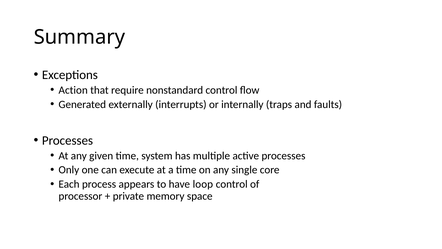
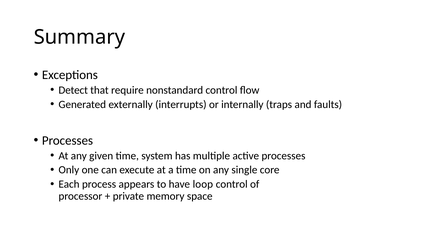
Action: Action -> Detect
